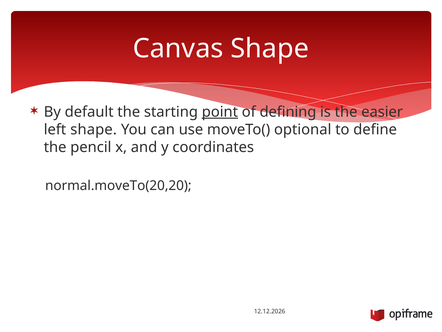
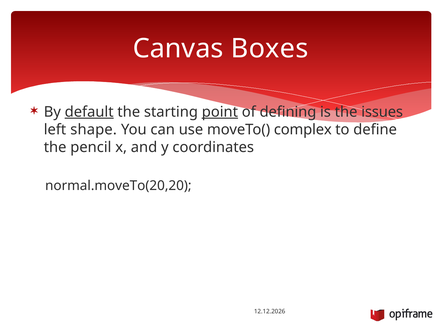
Canvas Shape: Shape -> Boxes
default underline: none -> present
easier: easier -> issues
optional: optional -> complex
